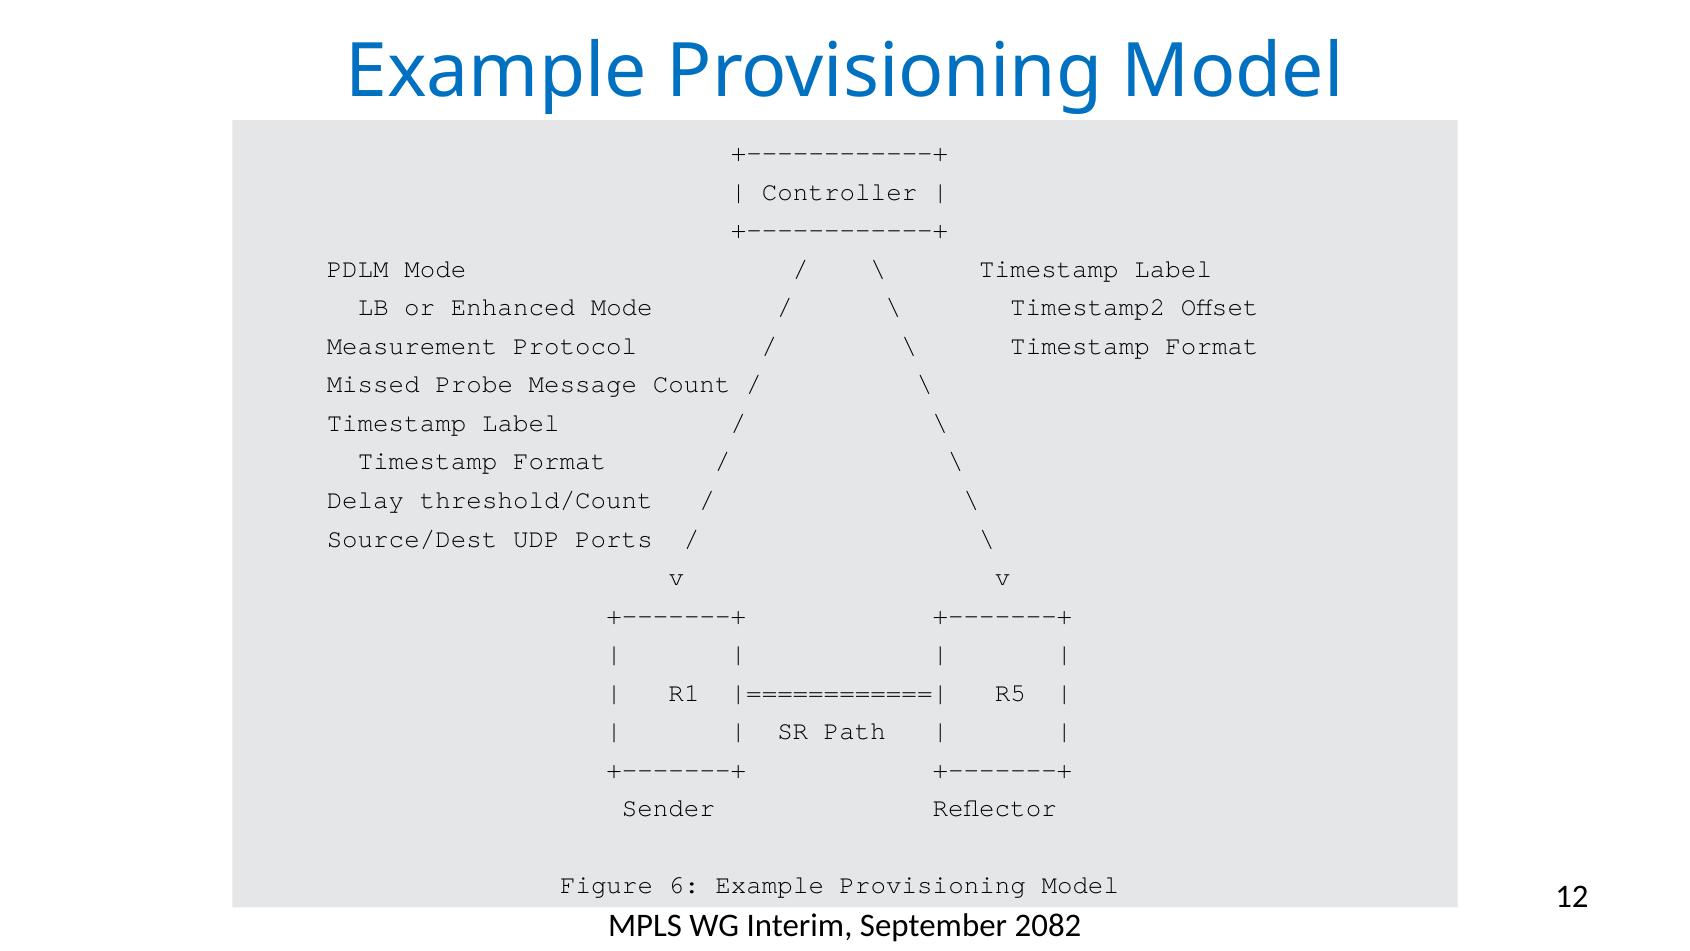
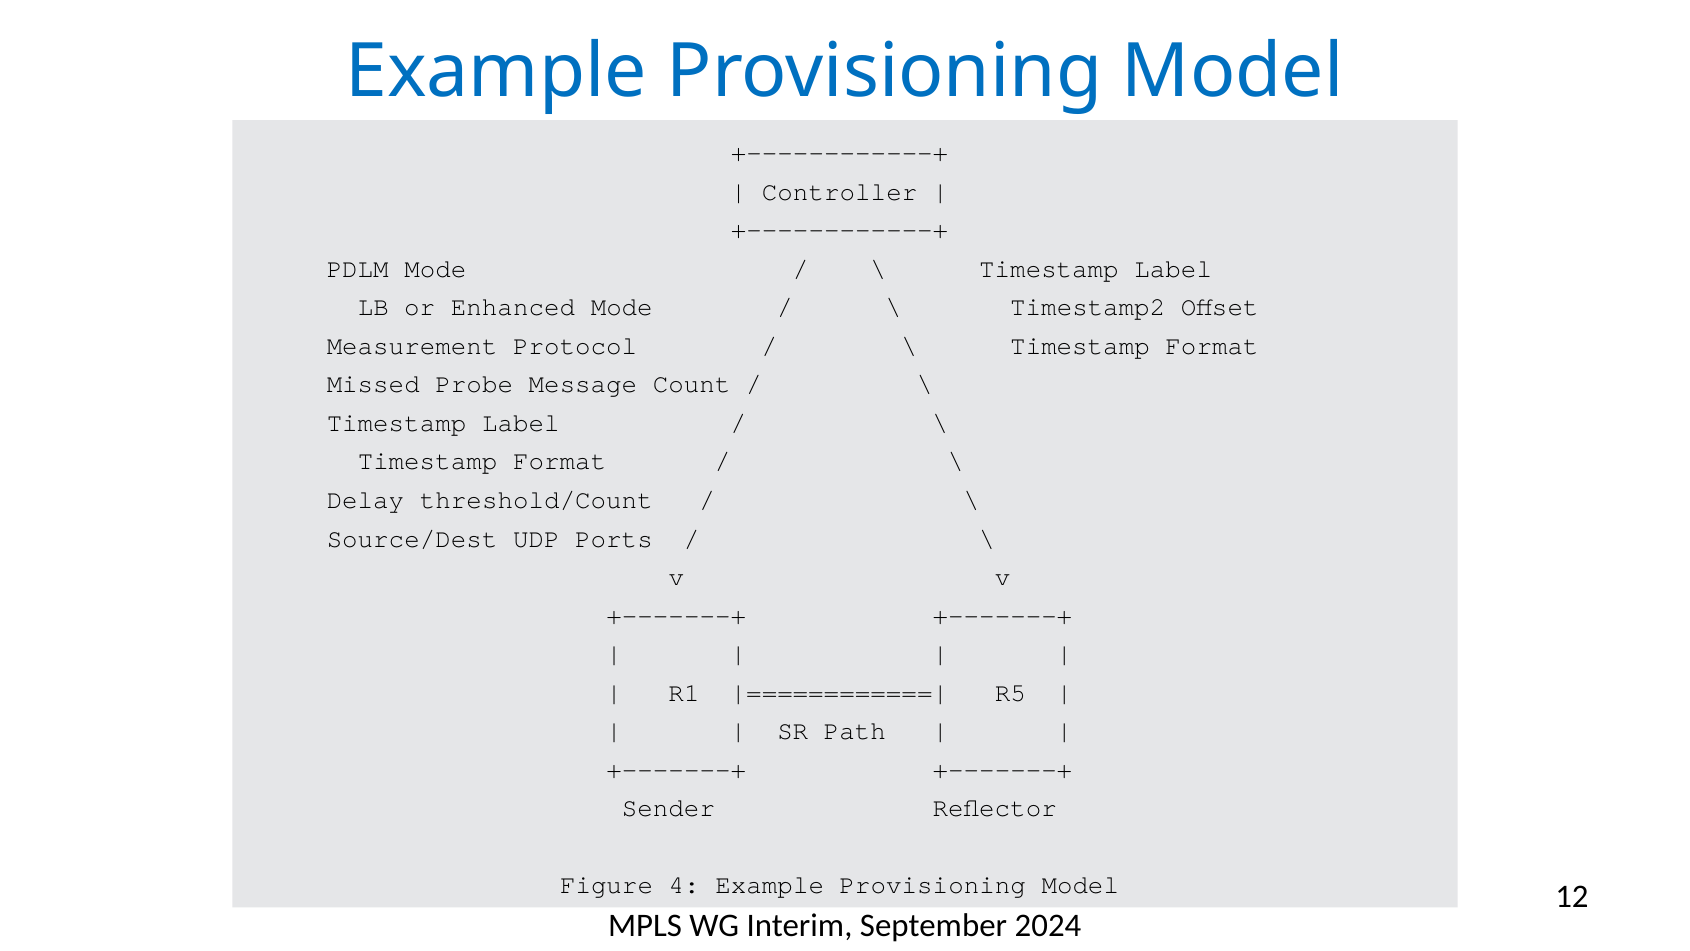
6: 6 -> 4
2082: 2082 -> 2024
